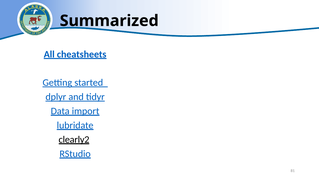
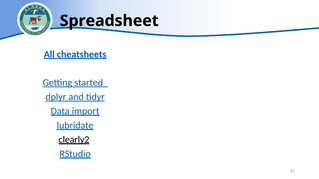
Summarized: Summarized -> Spreadsheet
